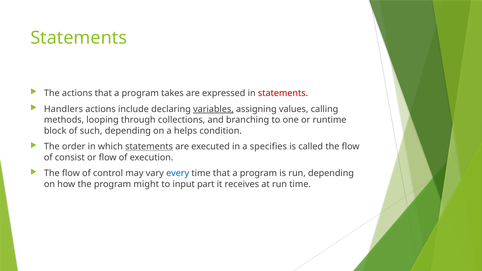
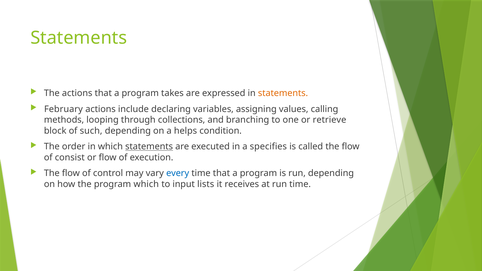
statements at (283, 93) colour: red -> orange
Handlers: Handlers -> February
variables underline: present -> none
runtime: runtime -> retrieve
program might: might -> which
part: part -> lists
